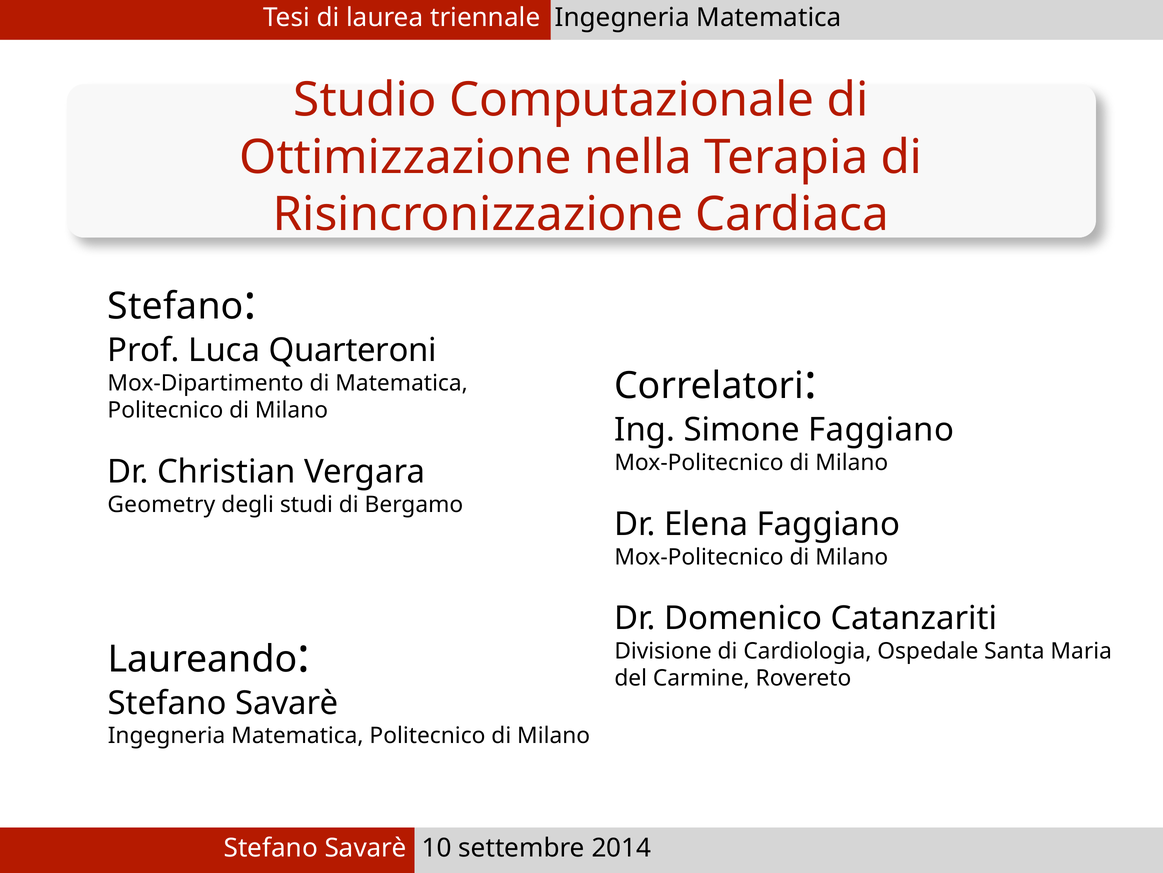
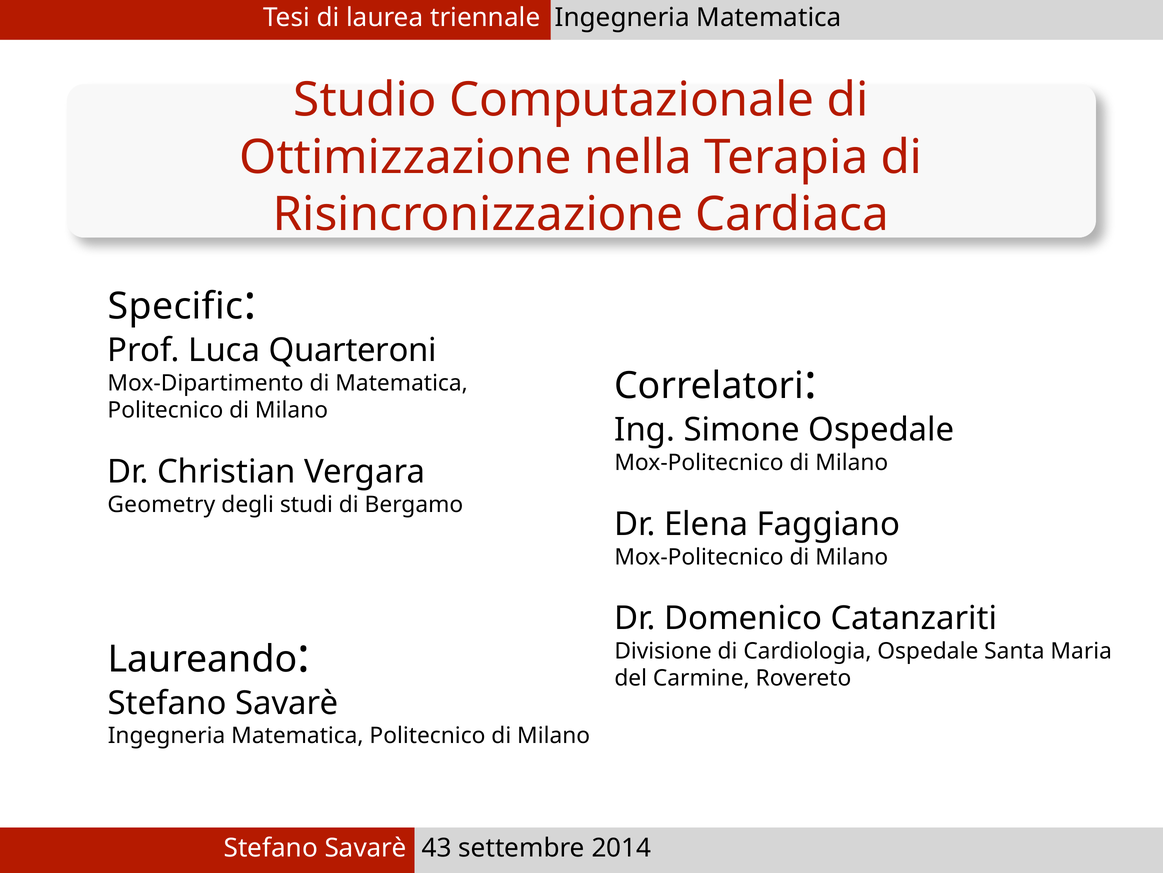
Stefano at (176, 306): Stefano -> Specific
Simone Faggiano: Faggiano -> Ospedale
10: 10 -> 43
